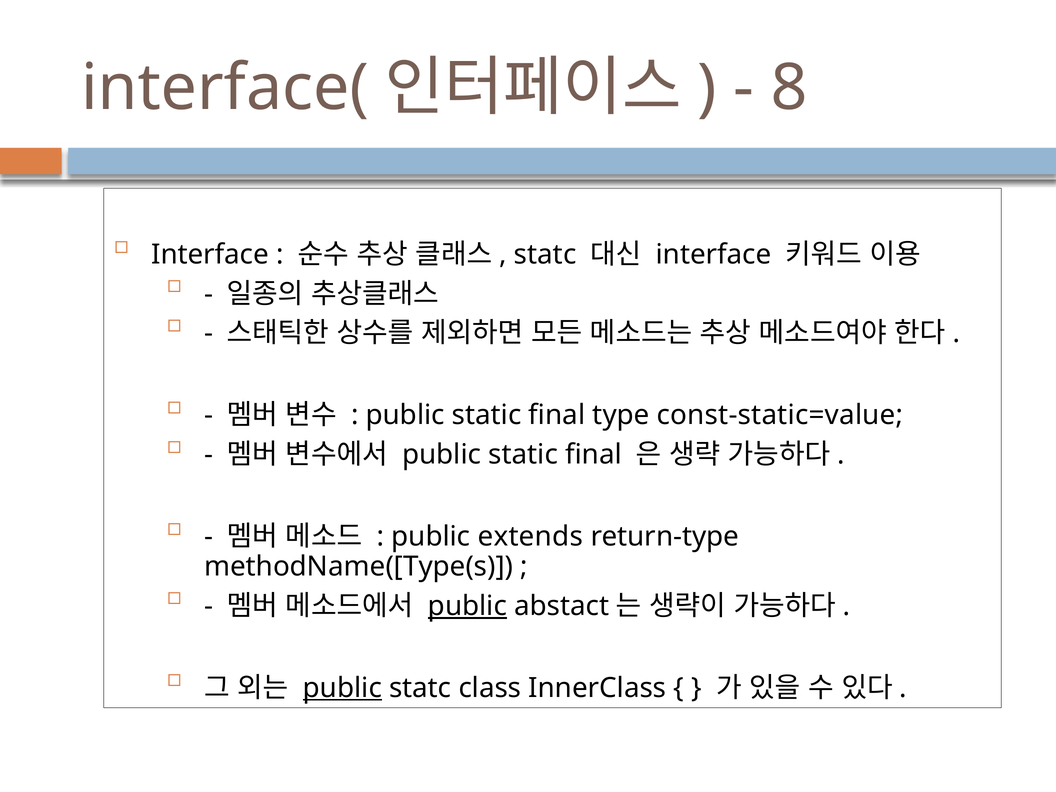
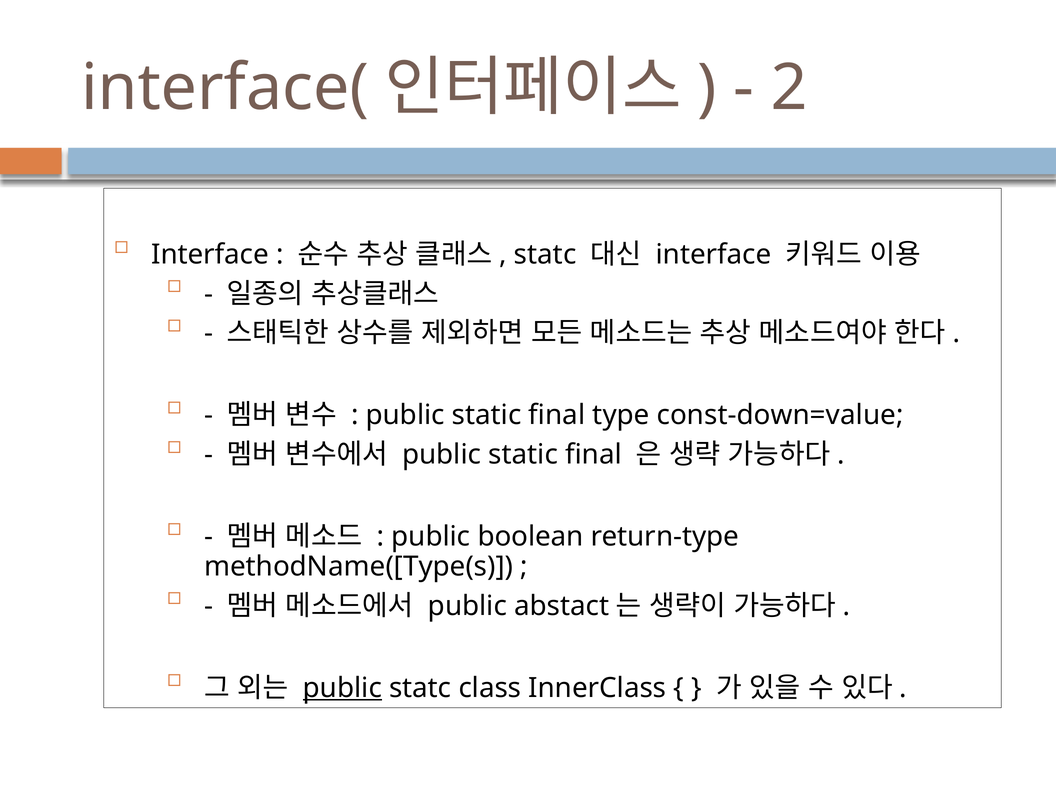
8: 8 -> 2
const-static=value: const-static=value -> const-down=value
extends: extends -> boolean
public at (467, 606) underline: present -> none
